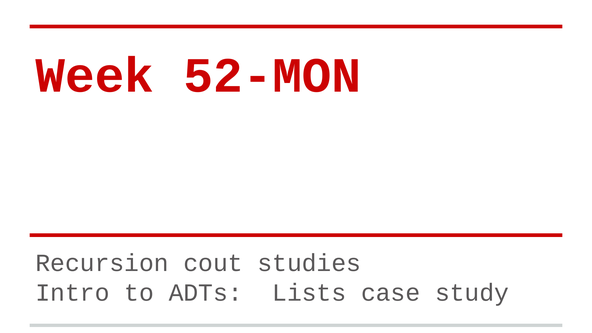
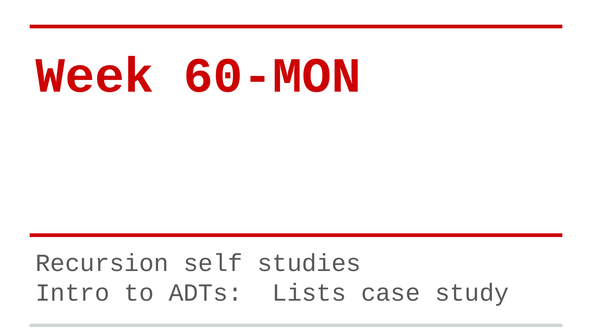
52-MON: 52-MON -> 60-MON
cout: cout -> self
